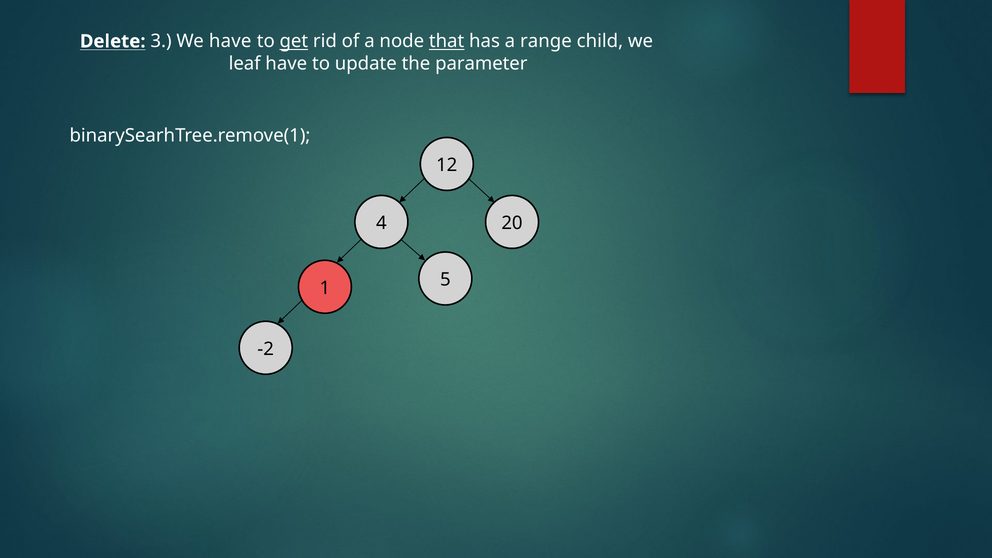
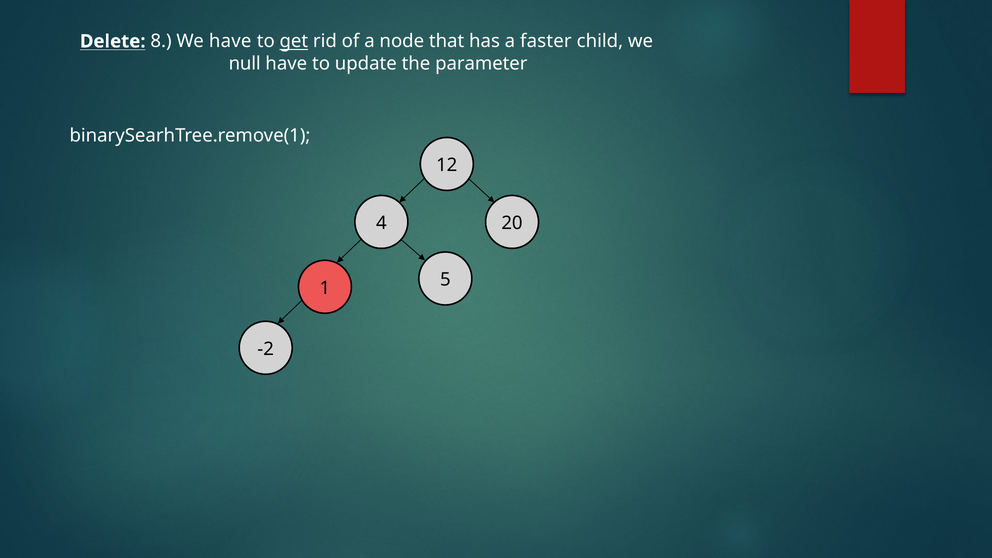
3: 3 -> 8
that underline: present -> none
range: range -> faster
leaf: leaf -> null
